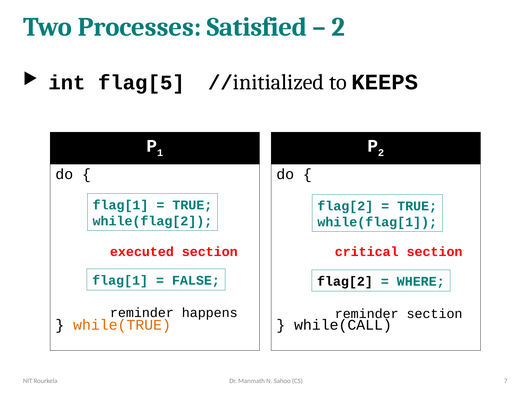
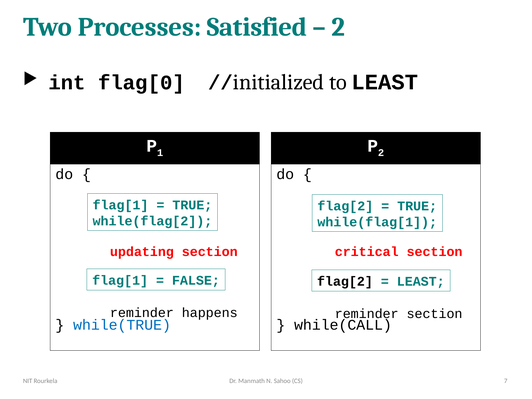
flag[5: flag[5 -> flag[0
to KEEPS: KEEPS -> LEAST
executed: executed -> updating
WHERE at (421, 281): WHERE -> LEAST
while(TRUE colour: orange -> blue
